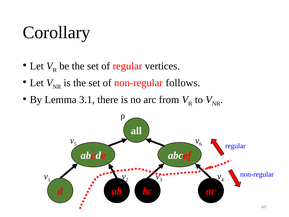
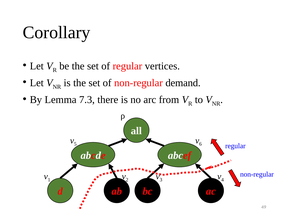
follows: follows -> demand
3.1: 3.1 -> 7.3
